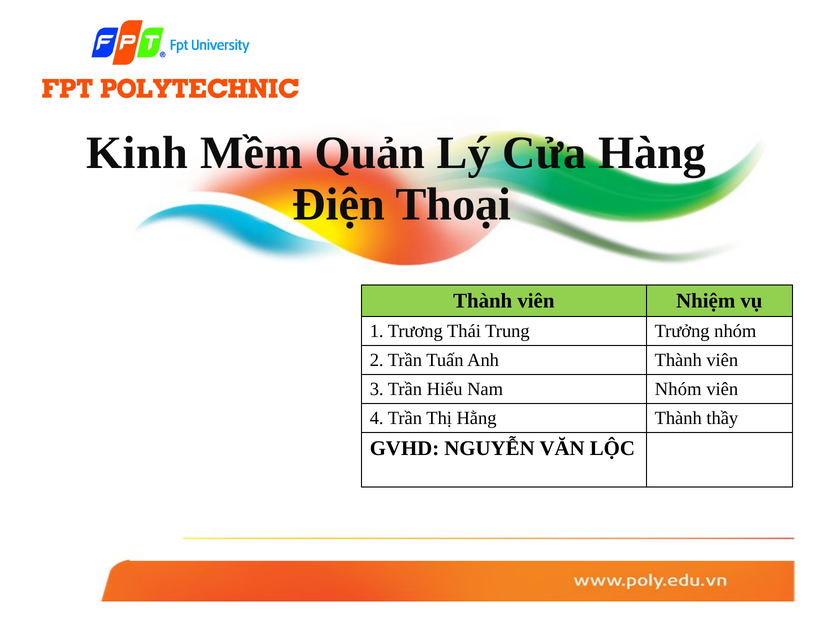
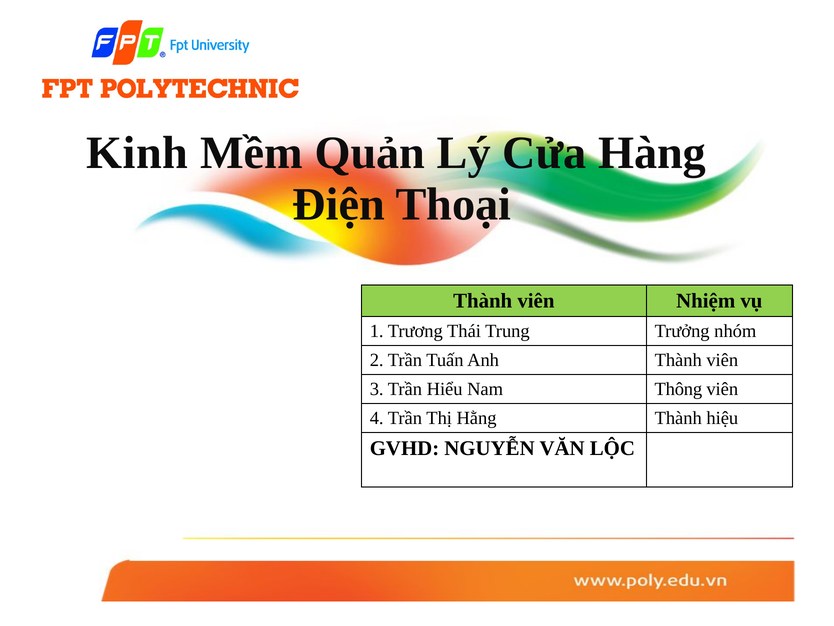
Nam Nhóm: Nhóm -> Thông
thầy: thầy -> hiệu
